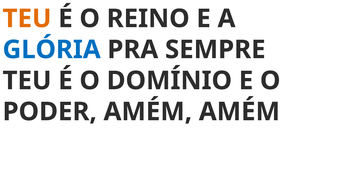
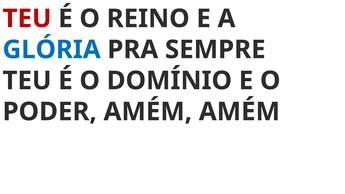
TEU at (27, 19) colour: orange -> red
